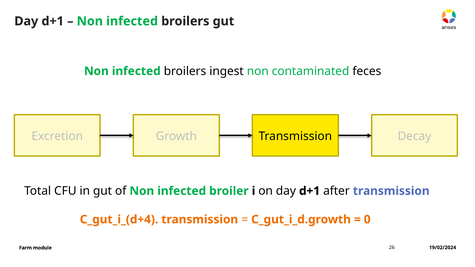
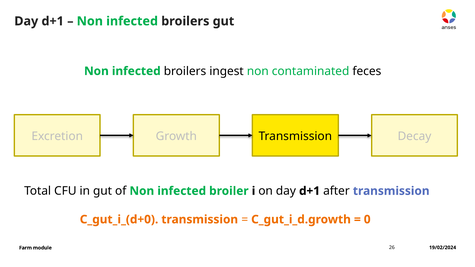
C_gut_i_(d+4: C_gut_i_(d+4 -> C_gut_i_(d+0
